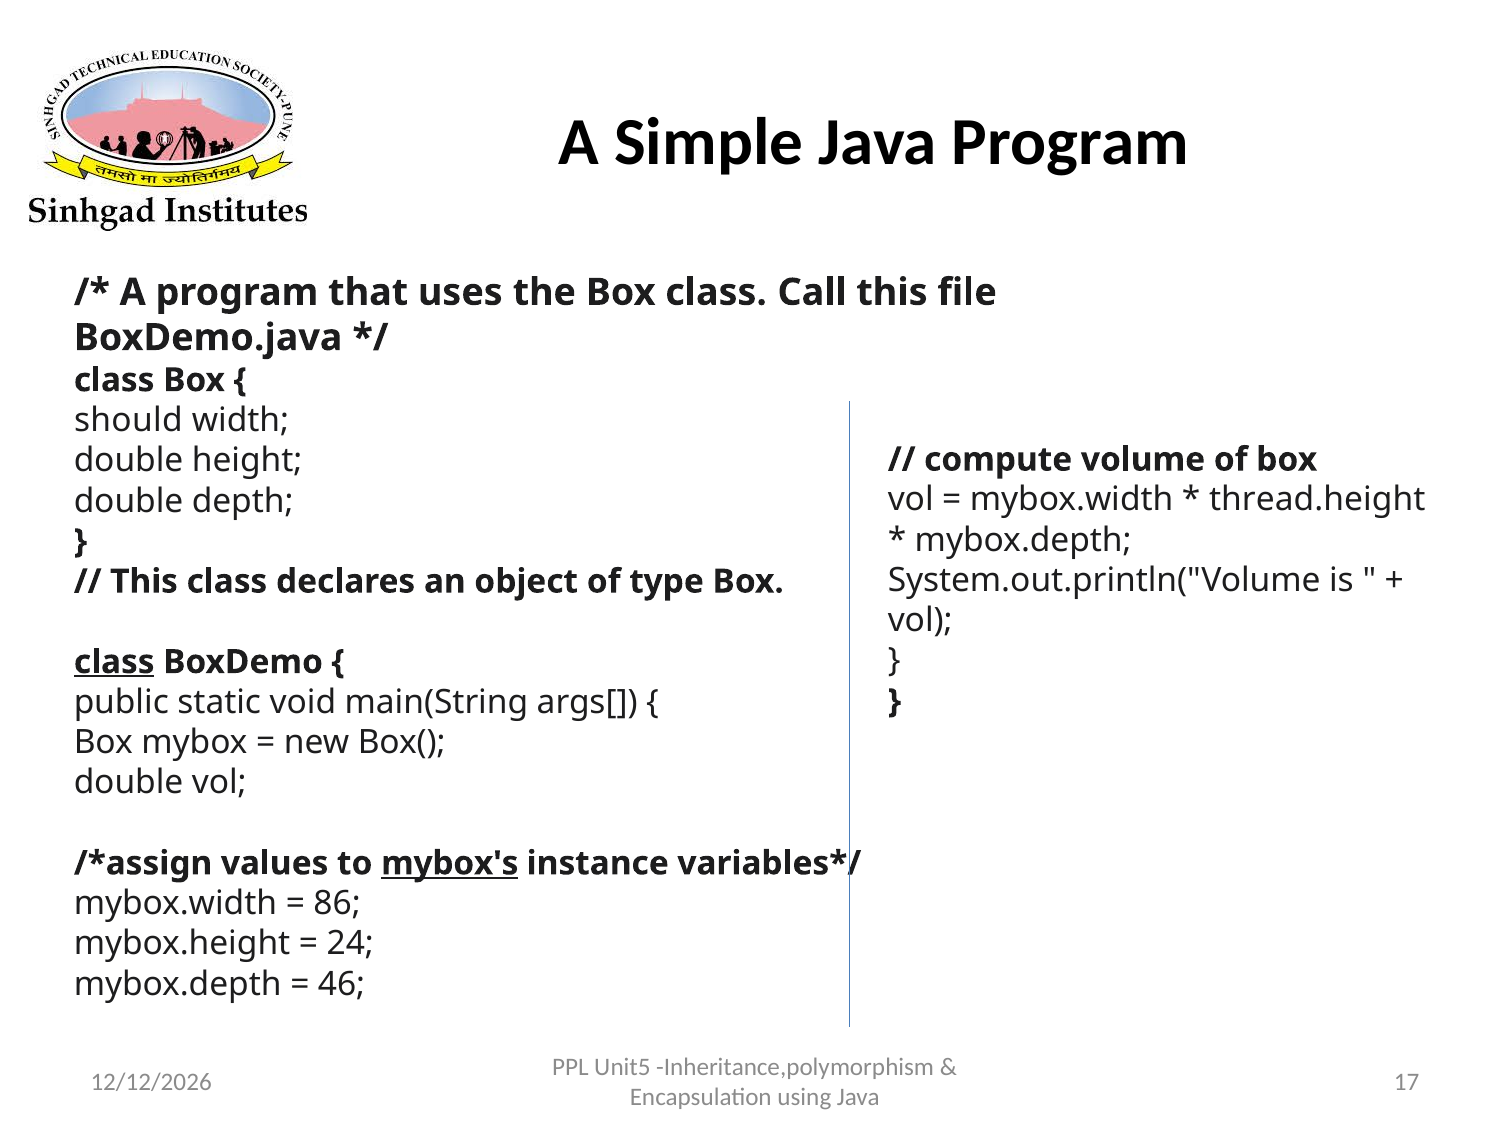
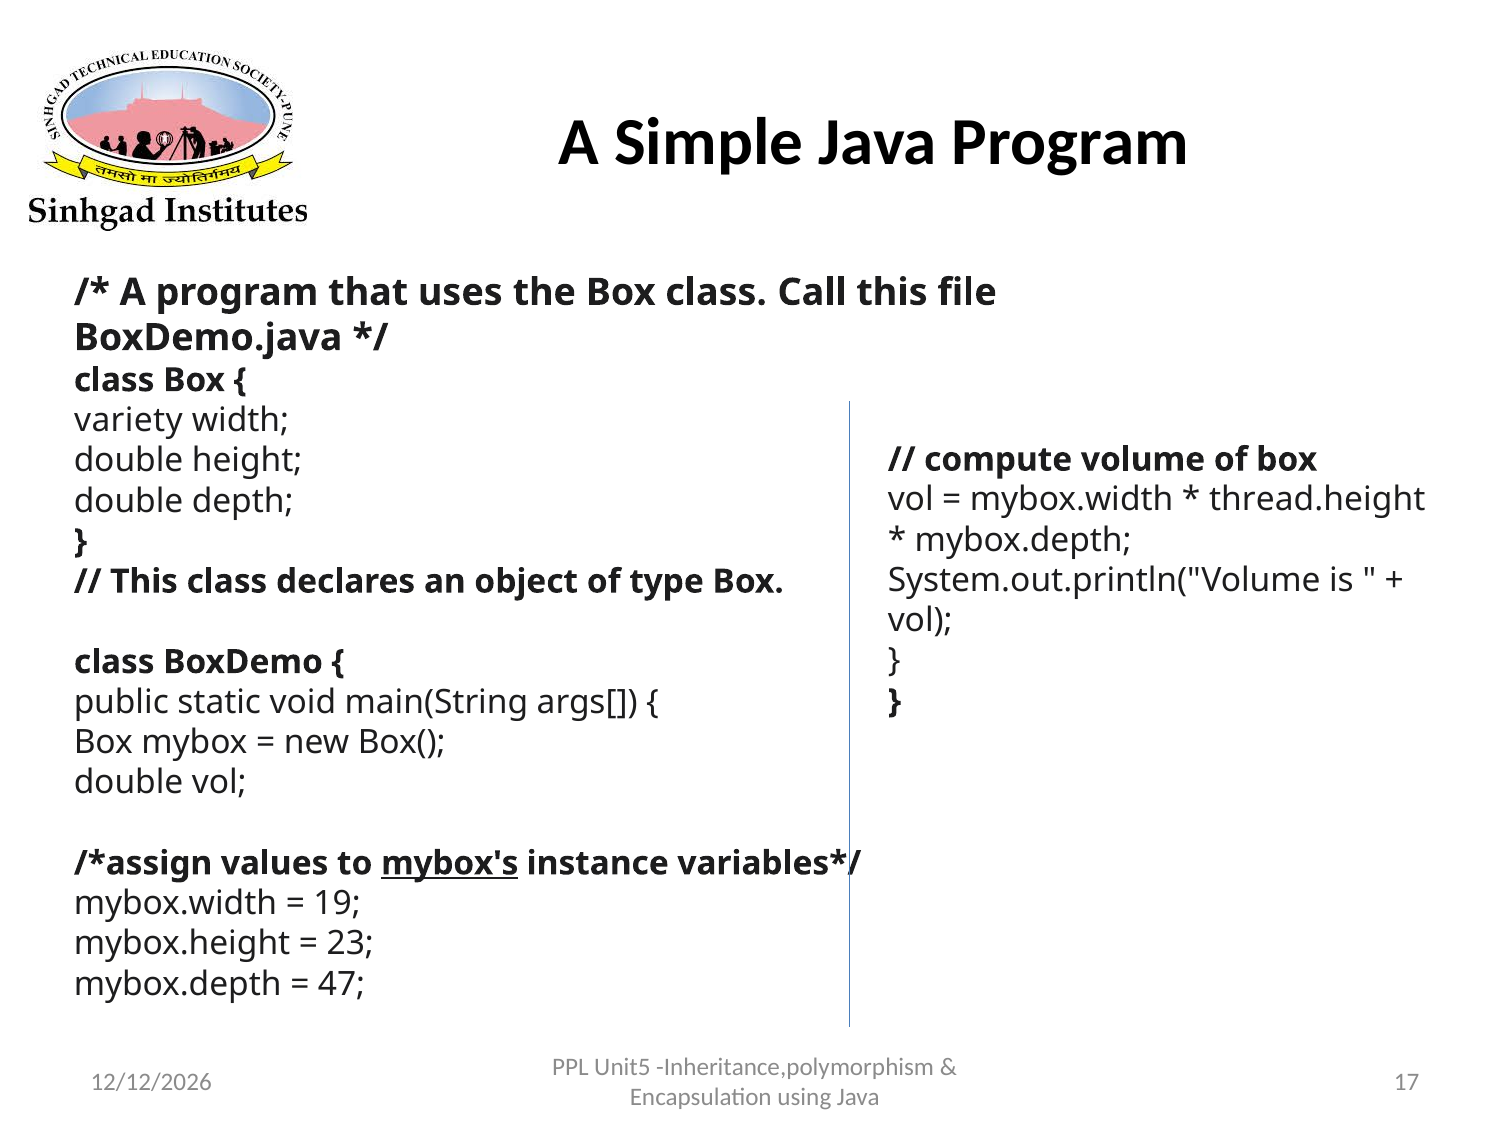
should: should -> variety
class at (114, 662) underline: present -> none
86: 86 -> 19
24: 24 -> 23
46: 46 -> 47
